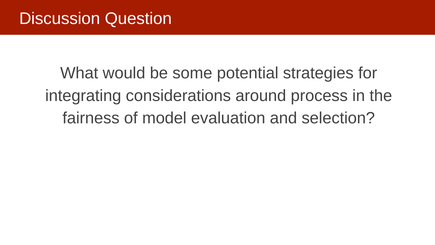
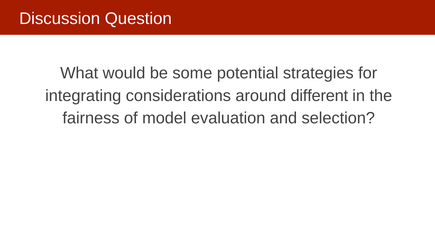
process: process -> different
